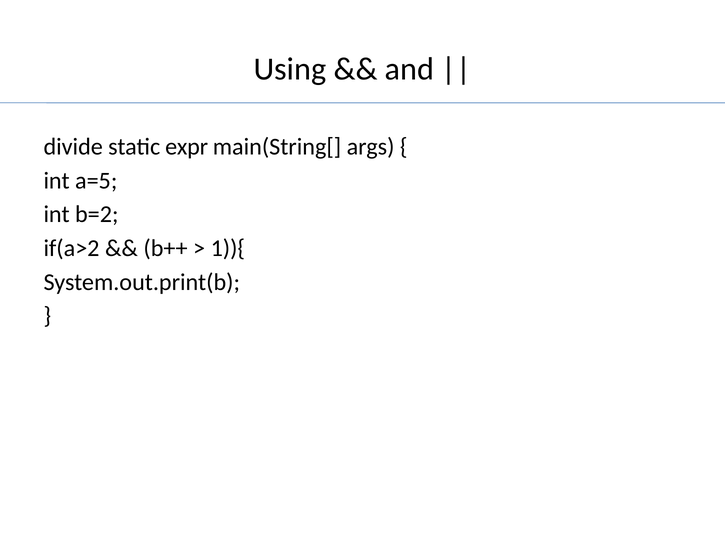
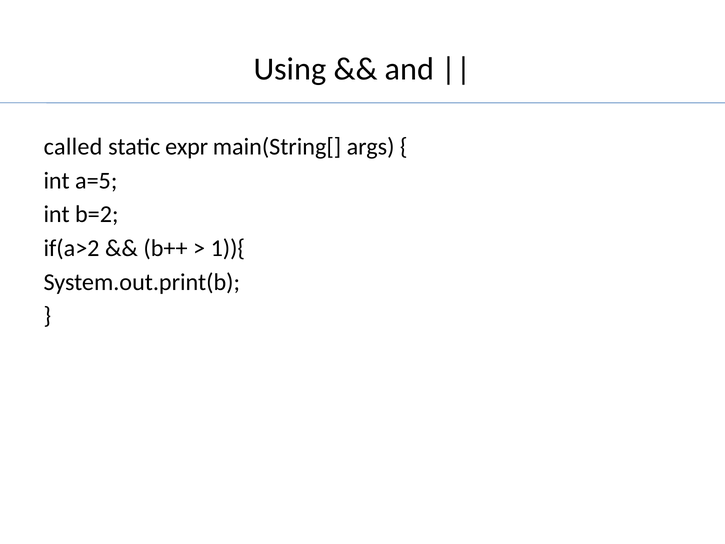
divide: divide -> called
